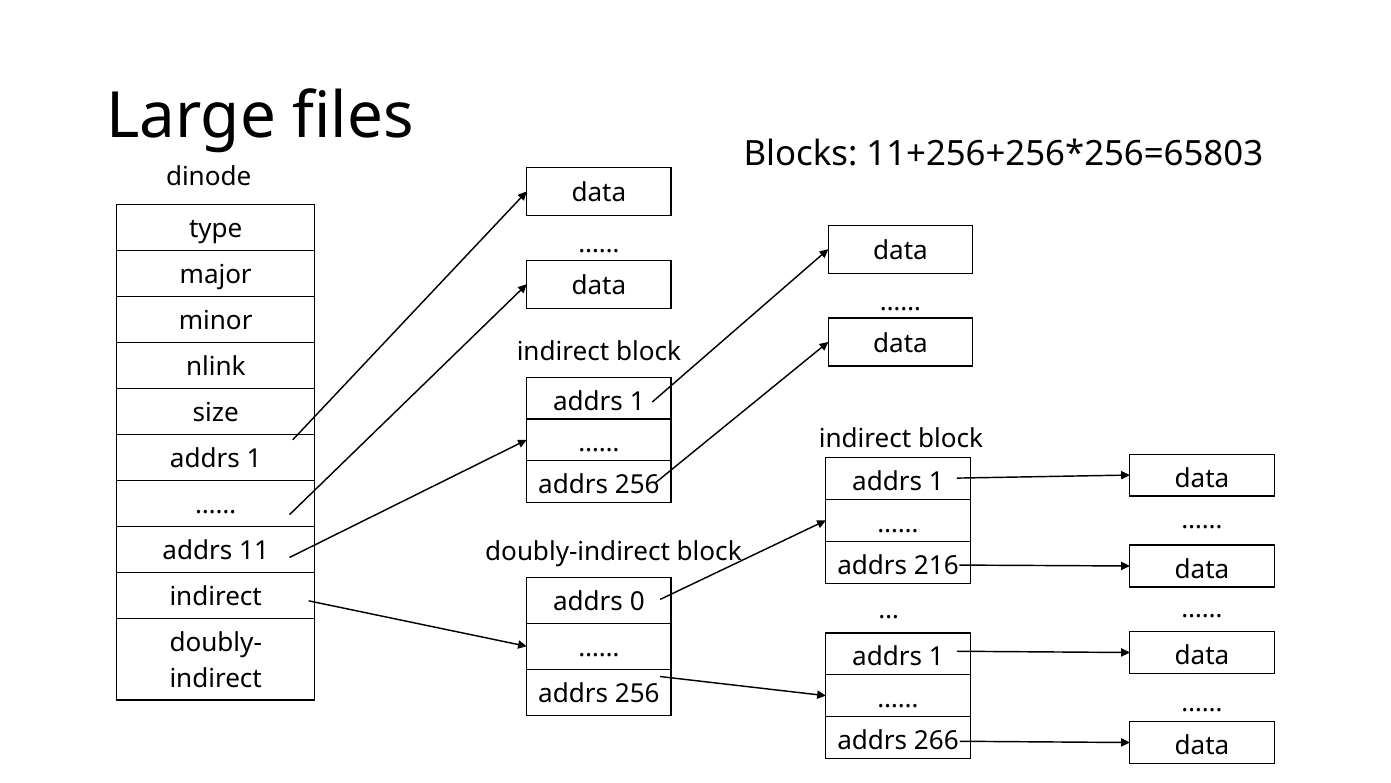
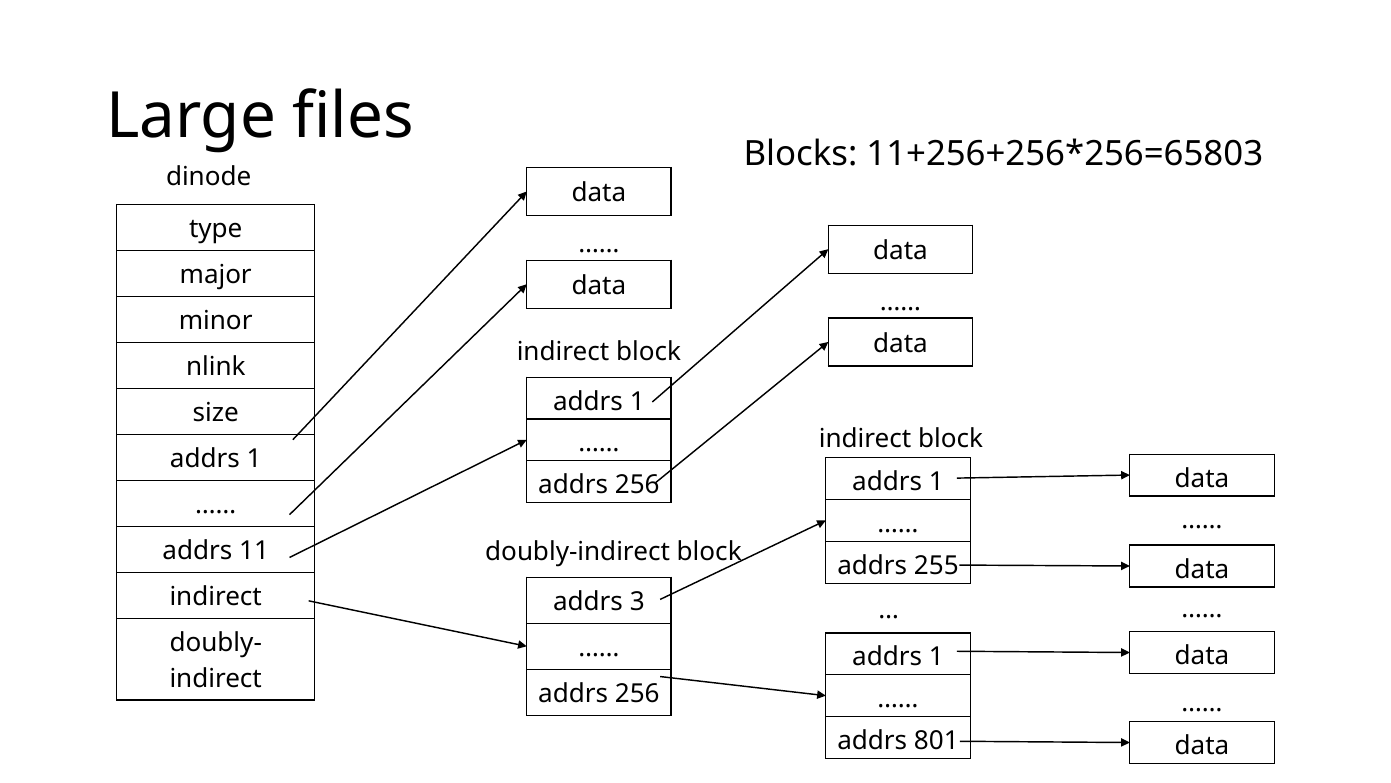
216: 216 -> 255
0: 0 -> 3
266: 266 -> 801
